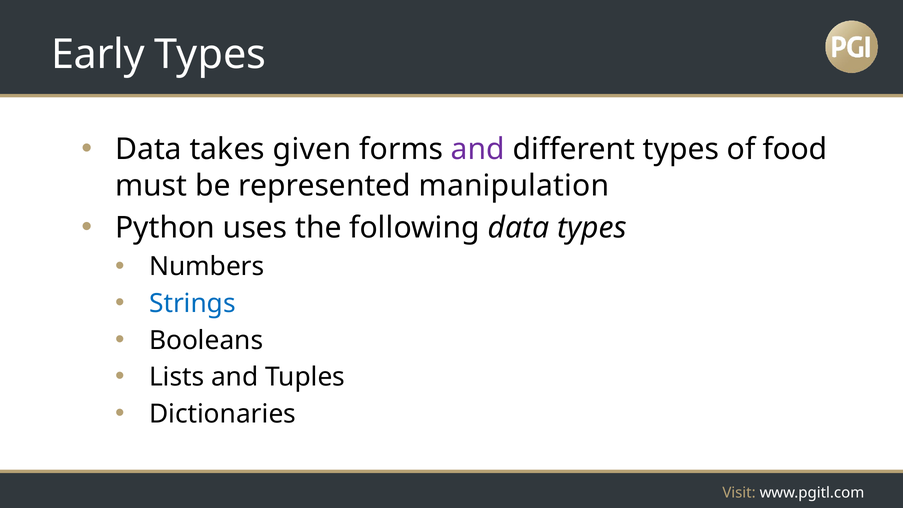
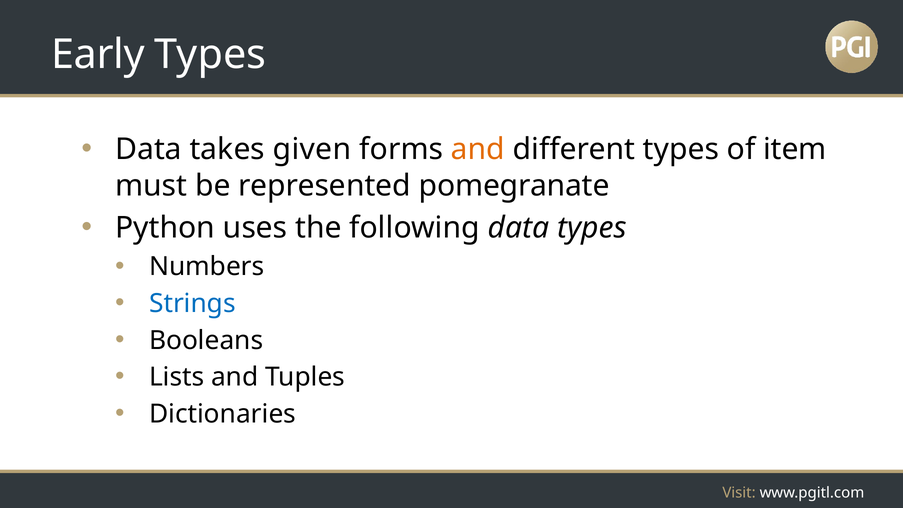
and at (478, 150) colour: purple -> orange
food: food -> item
manipulation: manipulation -> pomegranate
